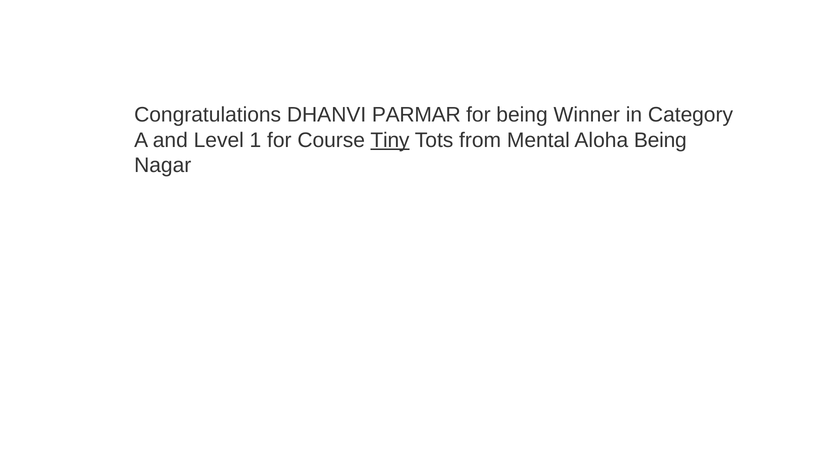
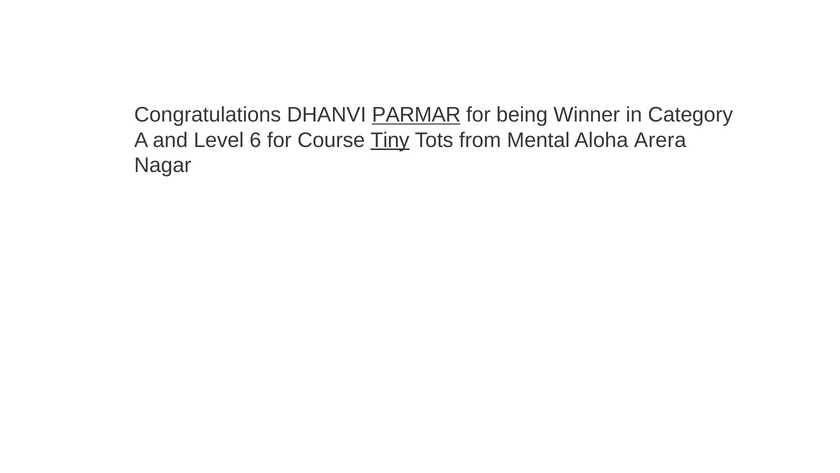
PARMAR underline: none -> present
1: 1 -> 6
Aloha Being: Being -> Arera
